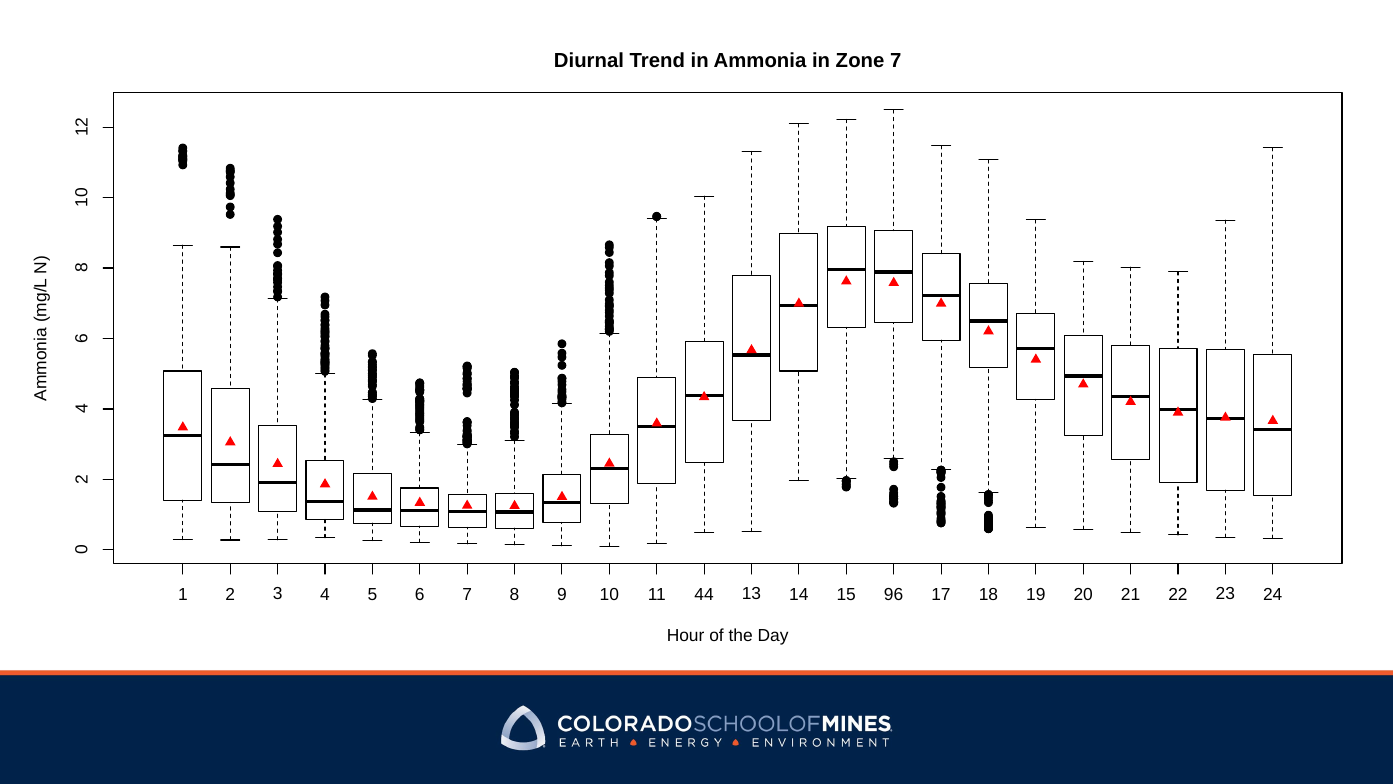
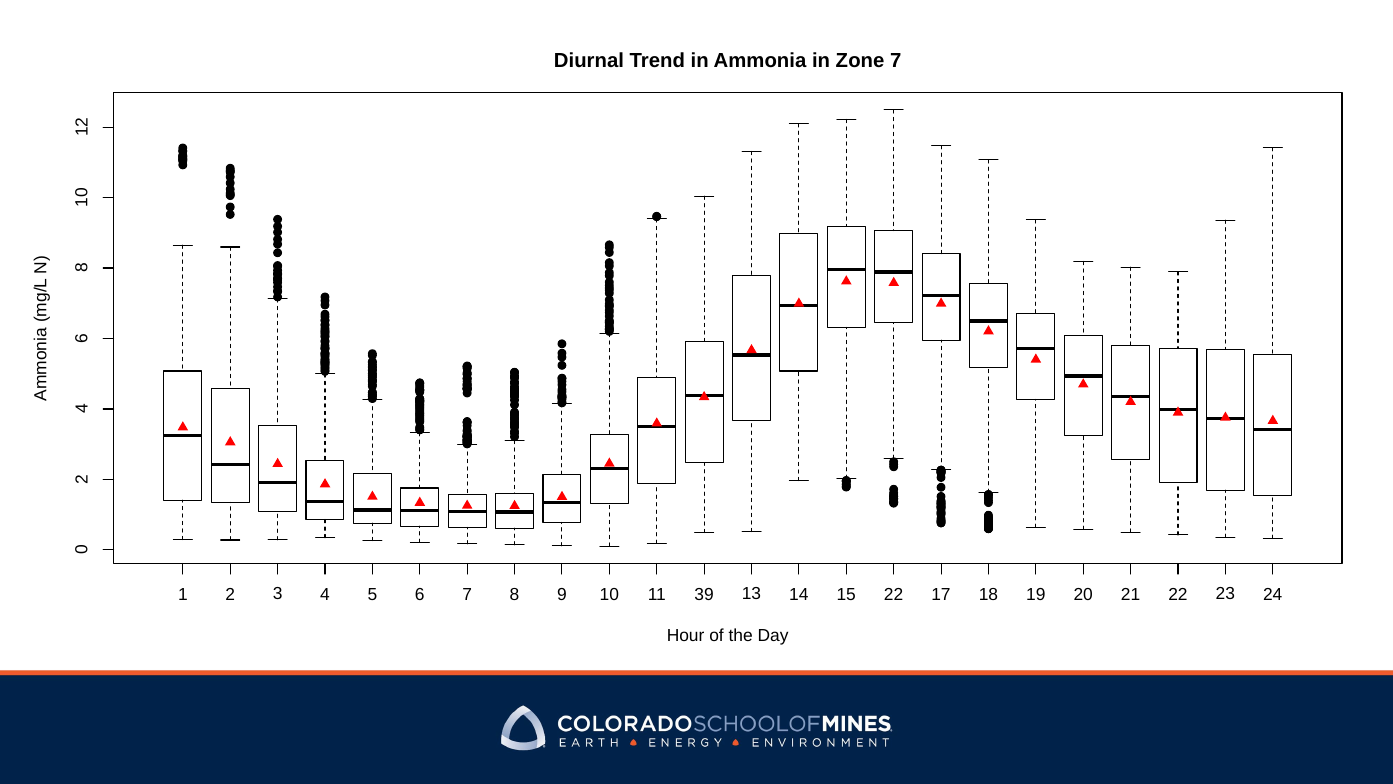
44: 44 -> 39
15 96: 96 -> 22
